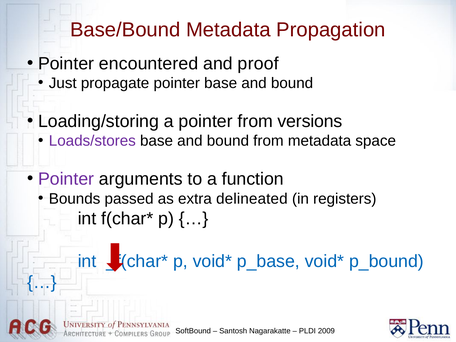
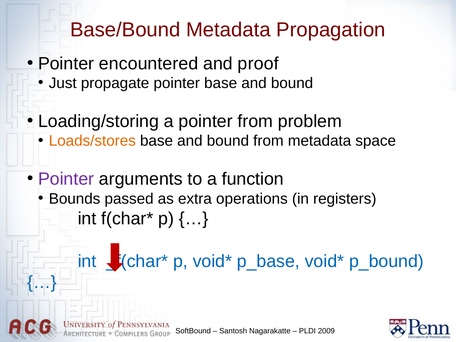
versions: versions -> problem
Loads/stores colour: purple -> orange
delineated: delineated -> operations
